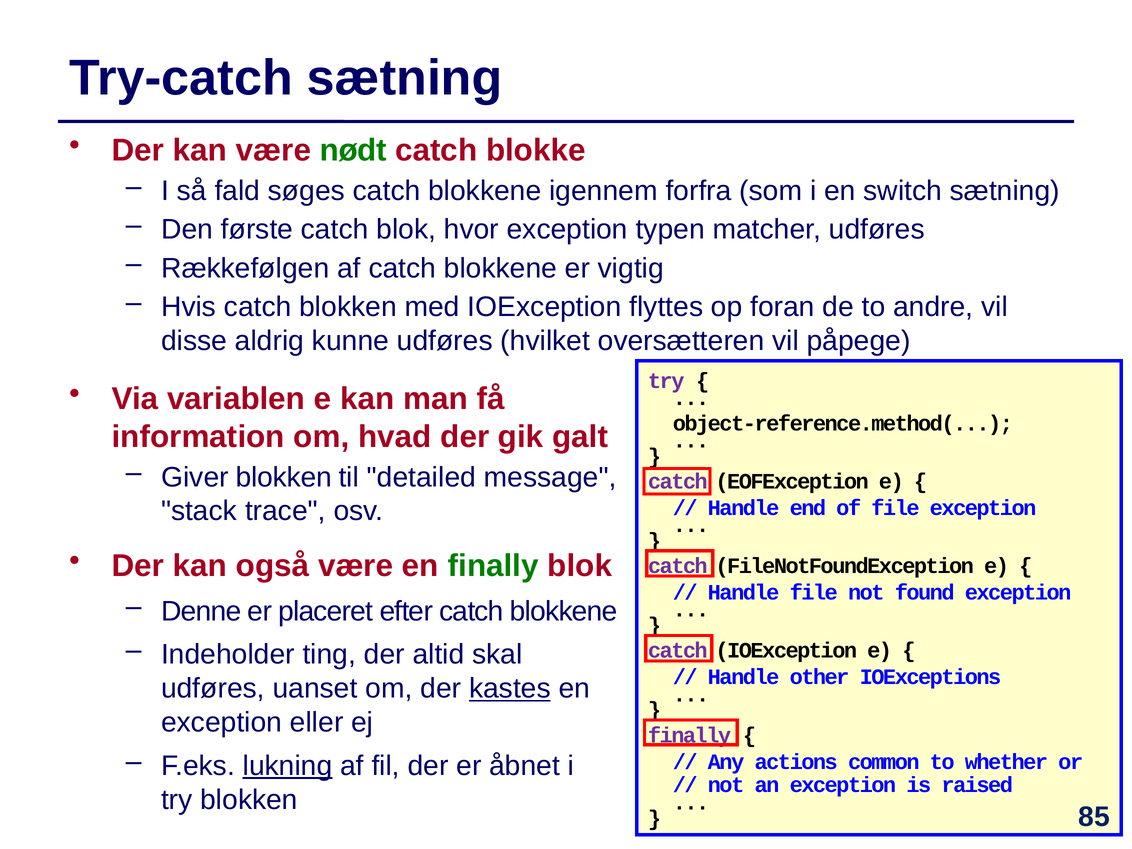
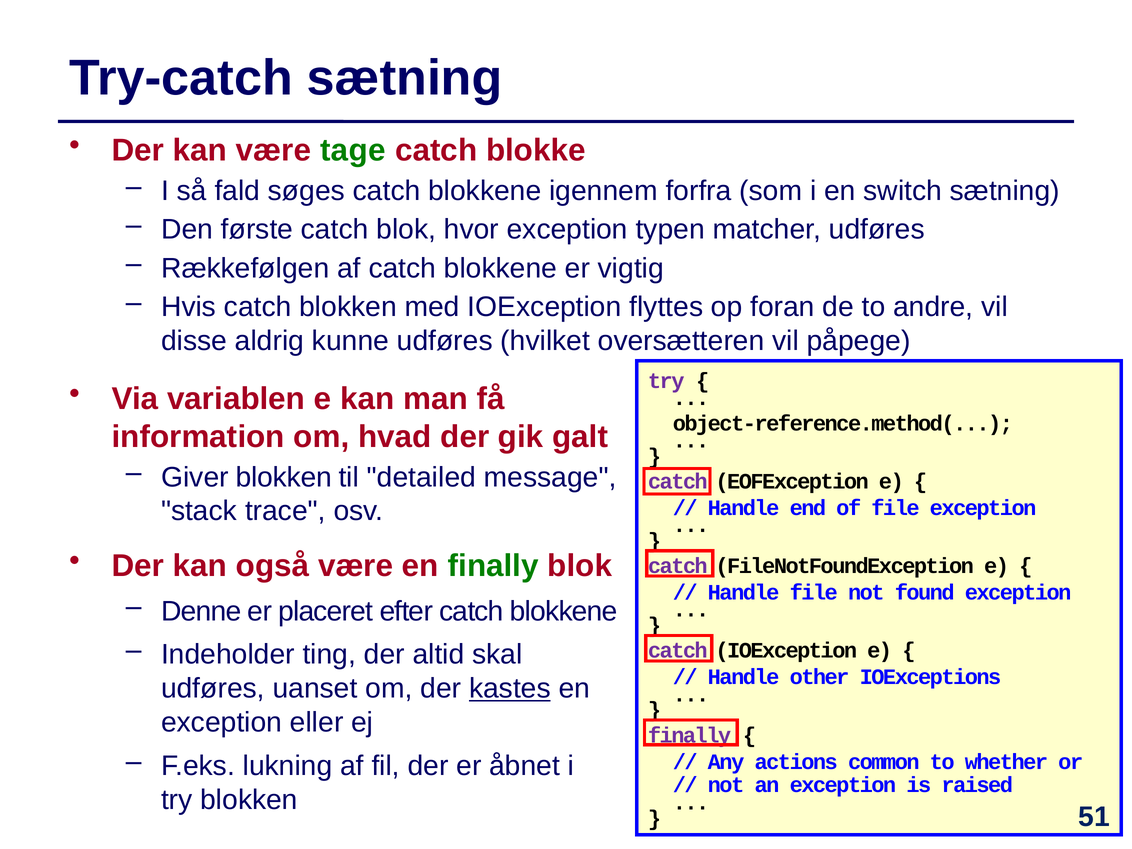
nødt: nødt -> tage
lukning underline: present -> none
85: 85 -> 51
